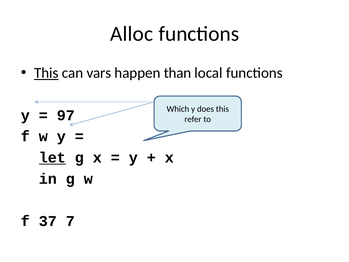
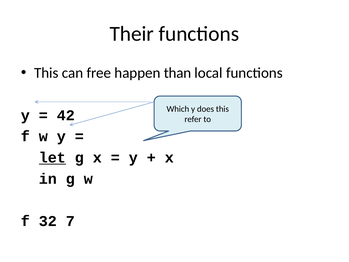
Alloc: Alloc -> Their
This at (46, 73) underline: present -> none
vars: vars -> free
97: 97 -> 42
37: 37 -> 32
